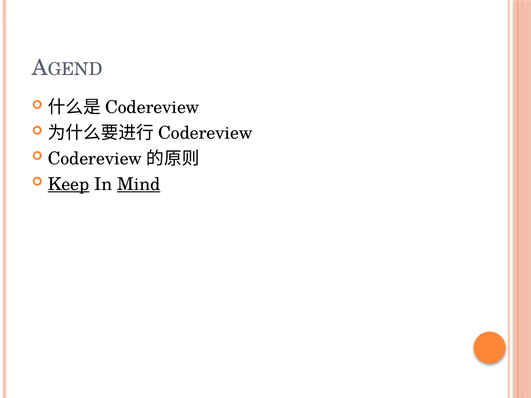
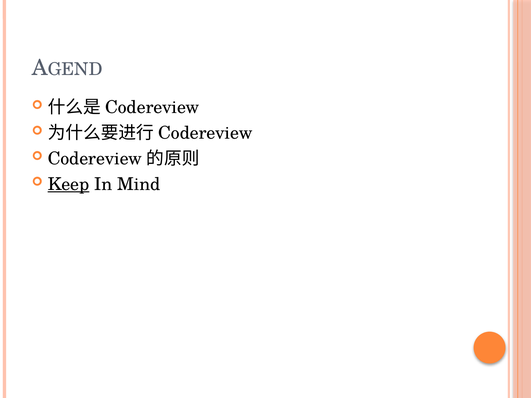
Mind underline: present -> none
